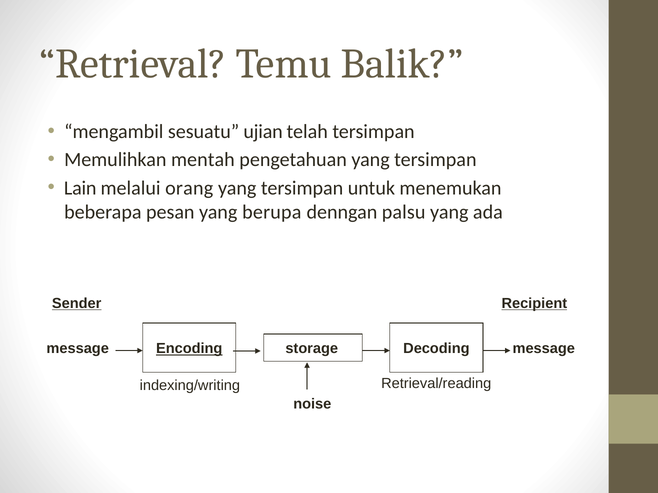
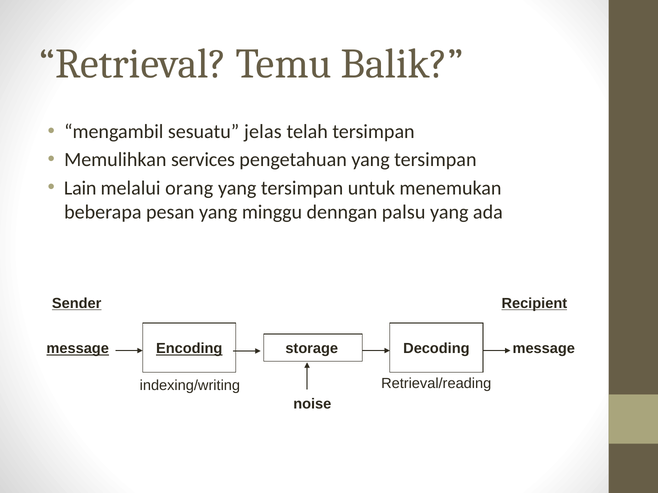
ujian: ujian -> jelas
mentah: mentah -> services
berupa: berupa -> minggu
message at (78, 349) underline: none -> present
